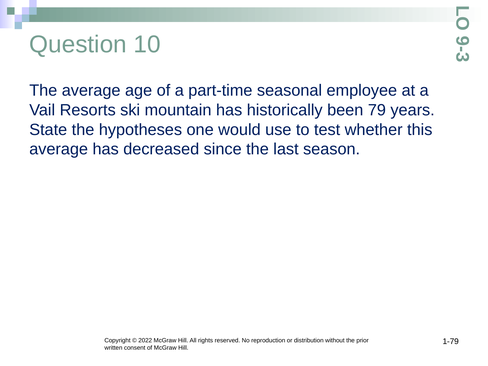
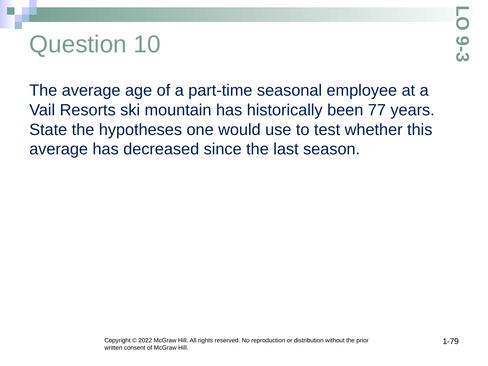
79: 79 -> 77
